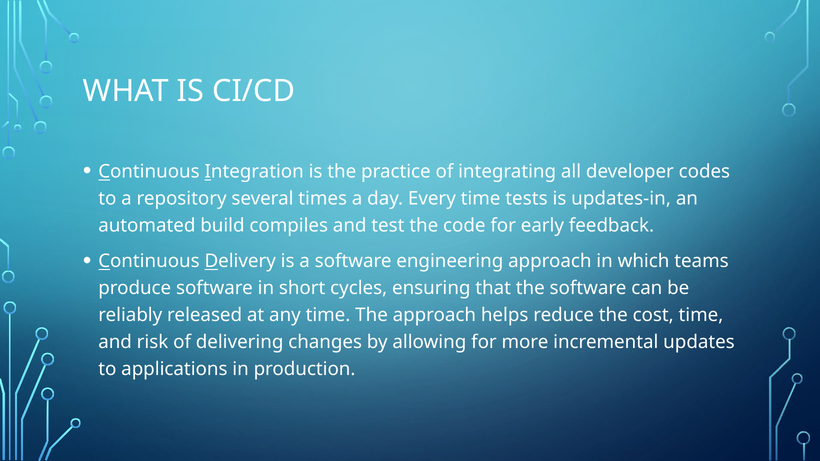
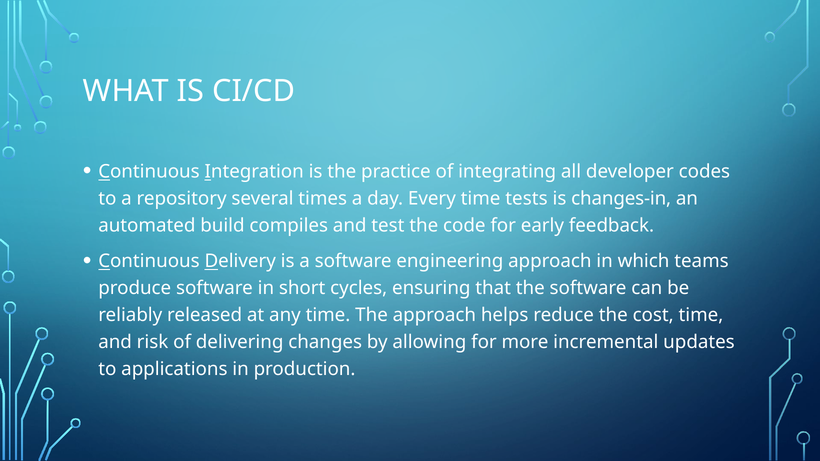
updates-in: updates-in -> changes-in
